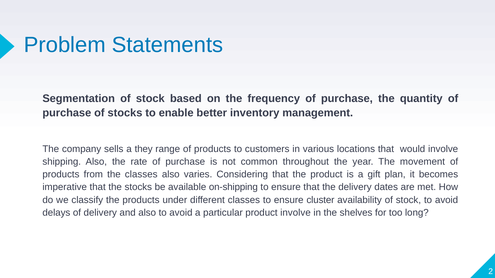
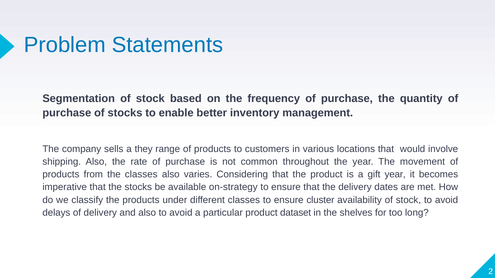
gift plan: plan -> year
on-shipping: on-shipping -> on-strategy
product involve: involve -> dataset
